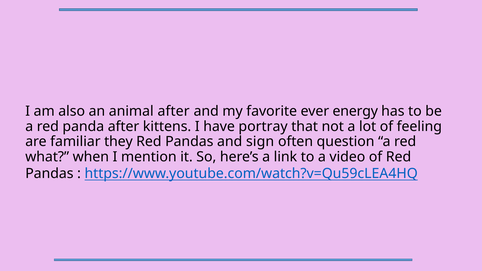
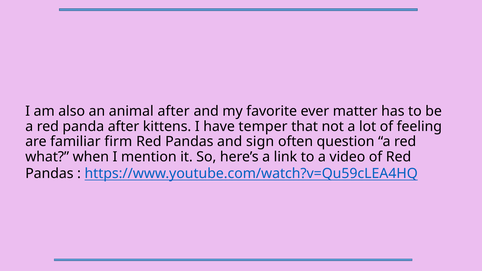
energy: energy -> matter
portray: portray -> temper
they: they -> firm
